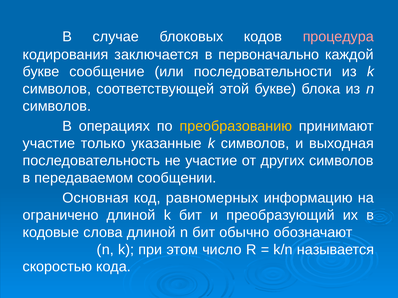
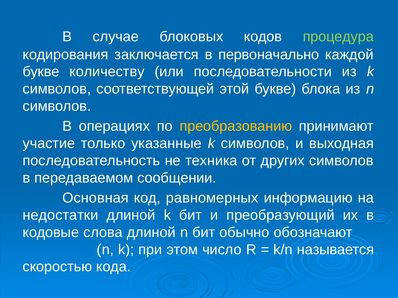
процедура colour: pink -> light green
сообщение: сообщение -> количеству
не участие: участие -> техника
ограничено: ограничено -> недостатки
